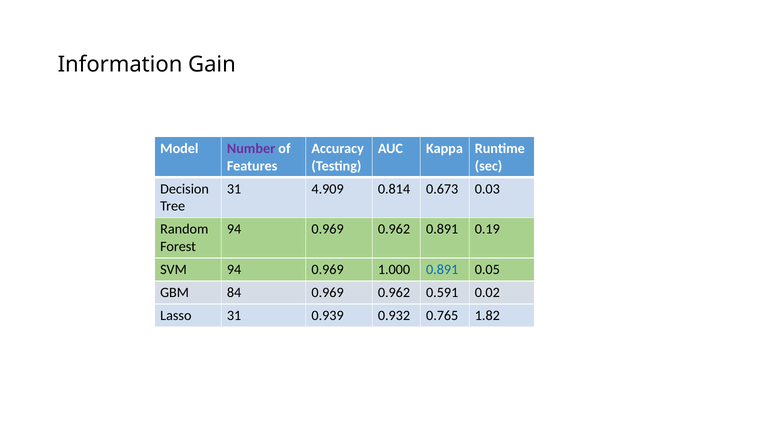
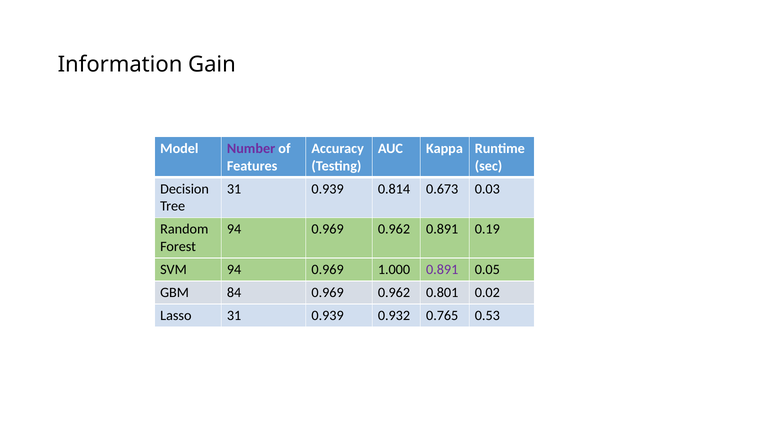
4.909 at (328, 189): 4.909 -> 0.939
0.891 at (442, 270) colour: blue -> purple
0.591: 0.591 -> 0.801
1.82: 1.82 -> 0.53
